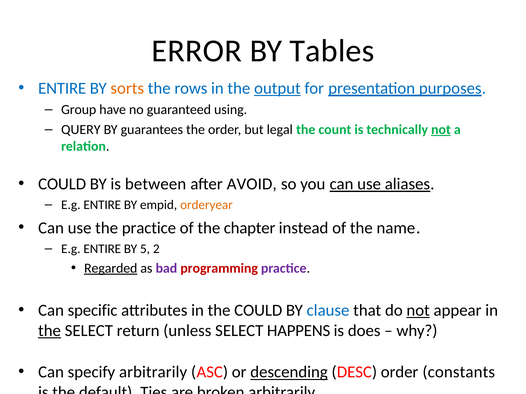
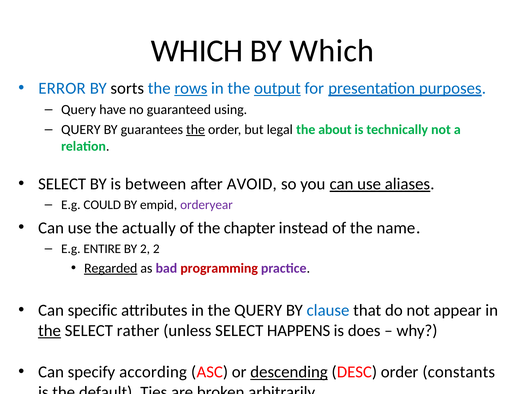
ERROR at (197, 51): ERROR -> WHICH
BY Tables: Tables -> Which
ENTIRE at (62, 88): ENTIRE -> ERROR
sorts colour: orange -> black
rows underline: none -> present
Group at (79, 110): Group -> Query
the at (196, 130) underline: none -> present
count: count -> about
not at (441, 130) underline: present -> none
COULD at (62, 184): COULD -> SELECT
ENTIRE at (102, 205): ENTIRE -> COULD
orderyear colour: orange -> purple
the practice: practice -> actually
BY 5: 5 -> 2
the COULD: COULD -> QUERY
not at (418, 311) underline: present -> none
return: return -> rather
specify arbitrarily: arbitrarily -> according
